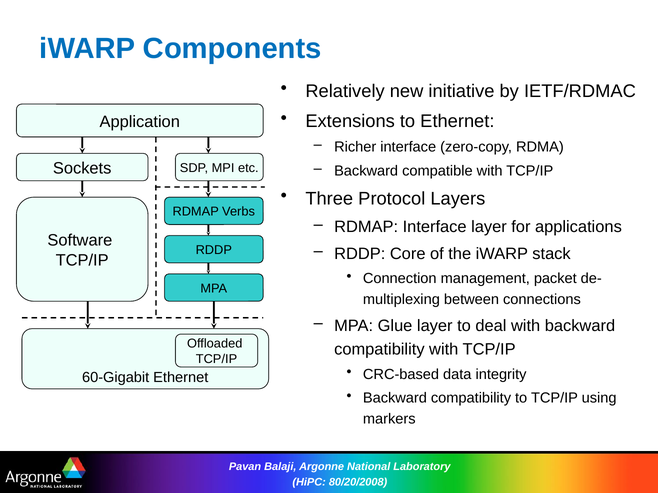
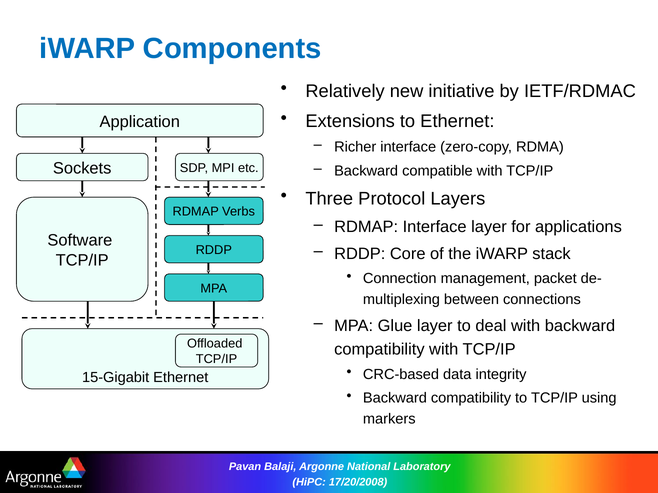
60-Gigabit: 60-Gigabit -> 15-Gigabit
80/20/2008: 80/20/2008 -> 17/20/2008
